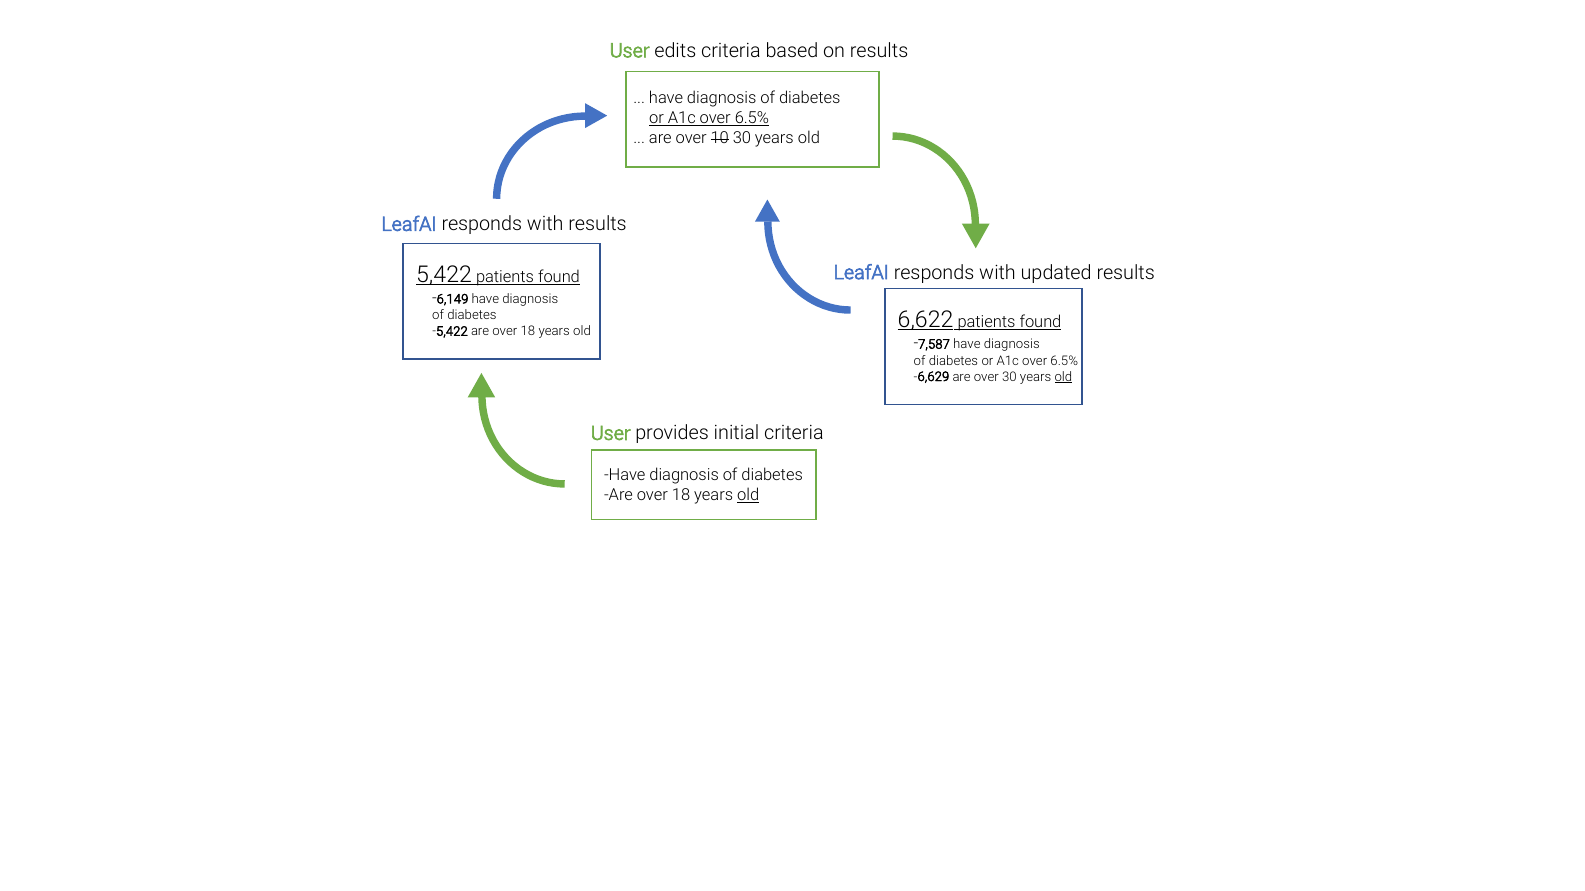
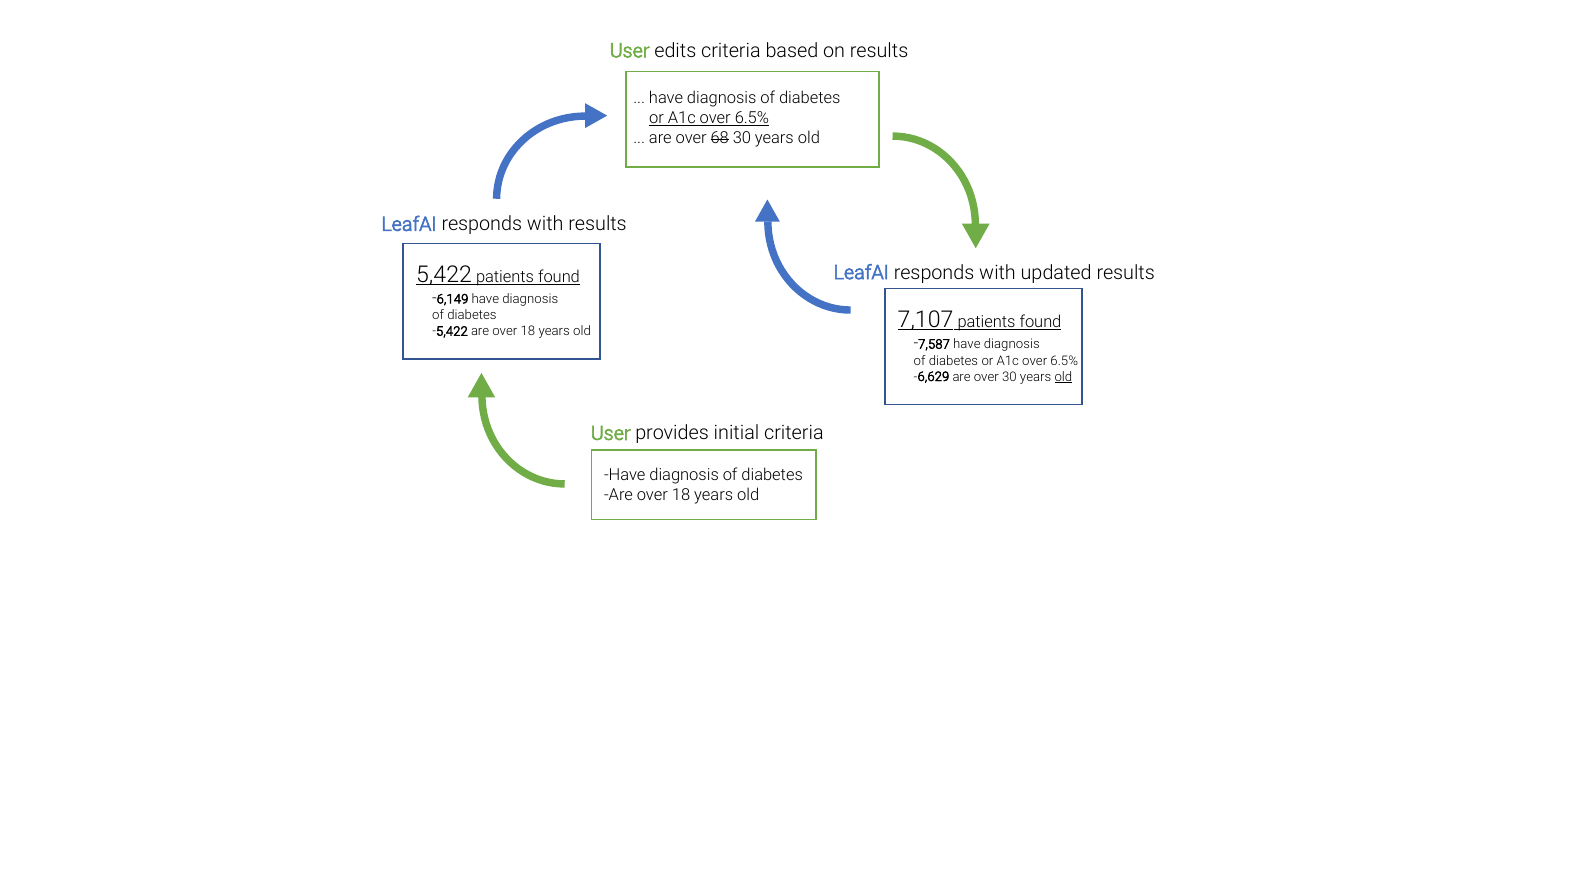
10: 10 -> 68
6,622: 6,622 -> 7,107
old at (748, 496) underline: present -> none
